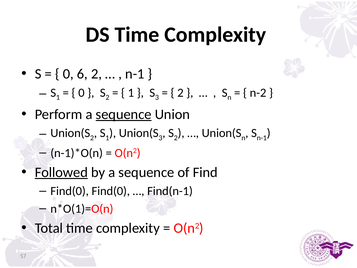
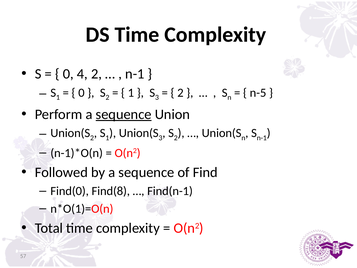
6: 6 -> 4
n-2: n-2 -> n-5
Followed underline: present -> none
Find(0 Find(0: Find(0 -> Find(8
